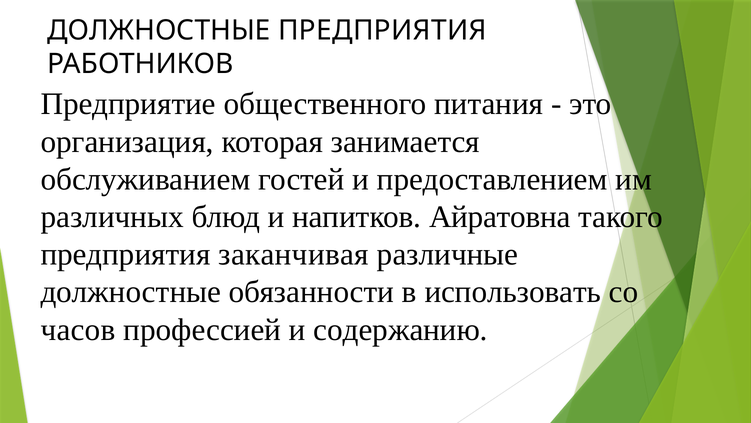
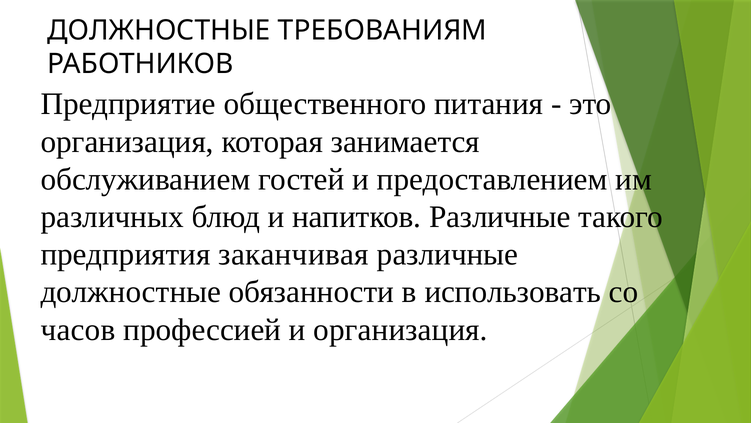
ДОЛЖНОСТНЫЕ ПРЕДПРИЯТИЯ: ПРЕДПРИЯТИЯ -> ТРЕБОВАНИЯМ
напитков Айратовна: Айратовна -> Различные
и содержанию: содержанию -> организация
